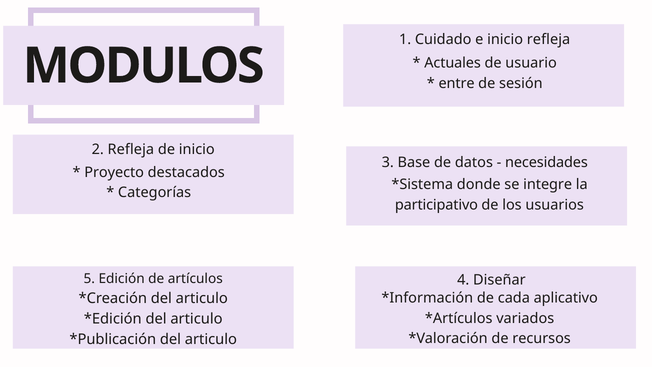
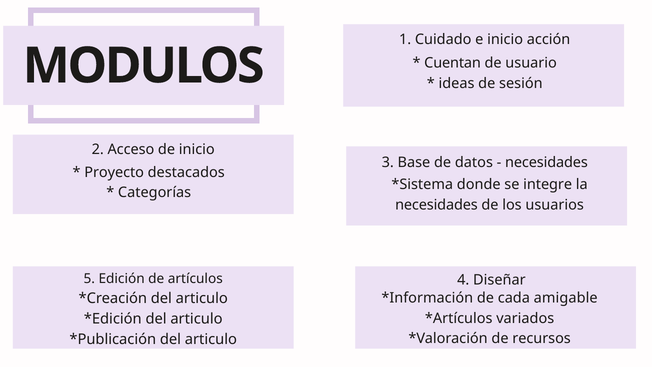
inicio refleja: refleja -> acción
Actuales: Actuales -> Cuentan
entre: entre -> ideas
2 Refleja: Refleja -> Acceso
participativo at (436, 205): participativo -> necesidades
aplicativo: aplicativo -> amigable
